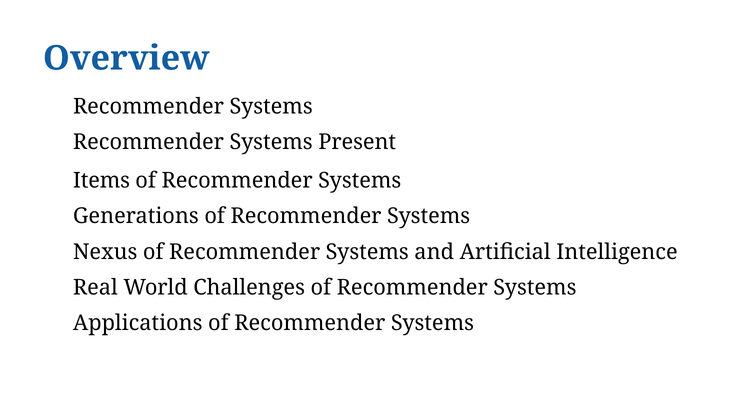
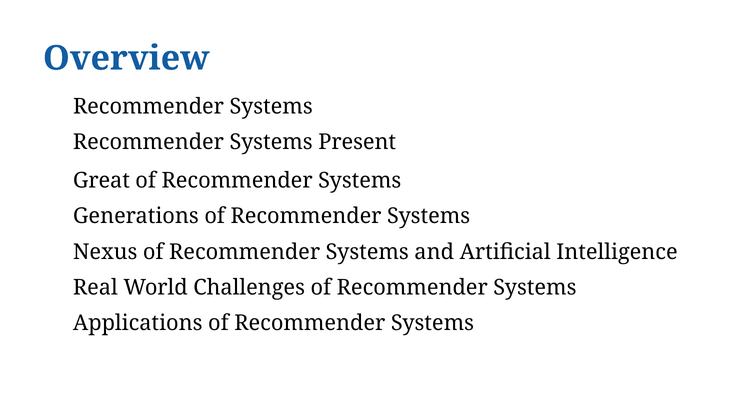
Items: Items -> Great
